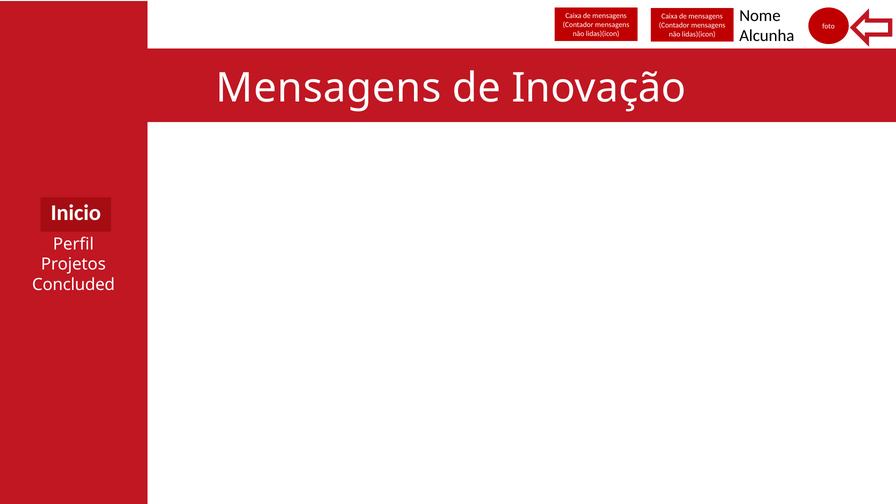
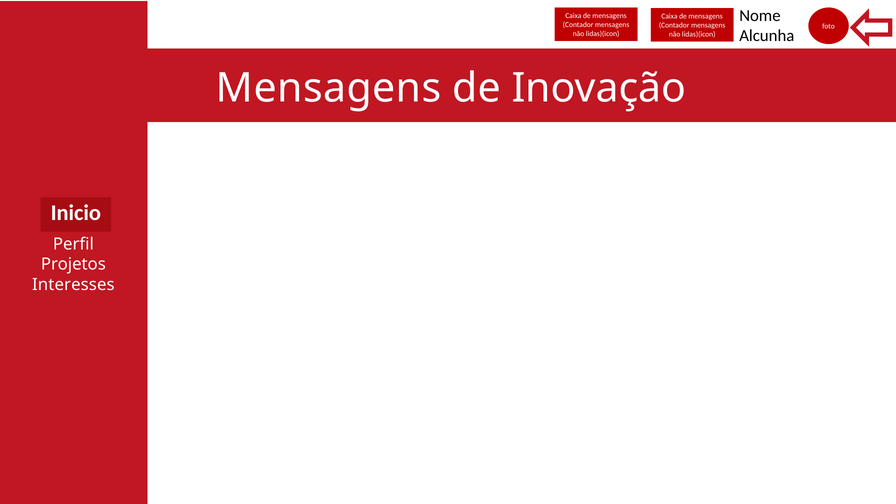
Concluded: Concluded -> Interesses
